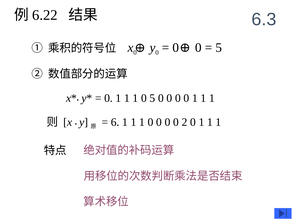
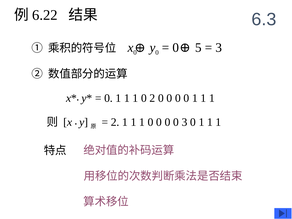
0 at (198, 48): 0 -> 5
5 at (219, 48): 5 -> 3
0 5: 5 -> 2
6 at (115, 122): 6 -> 2
0 2: 2 -> 3
